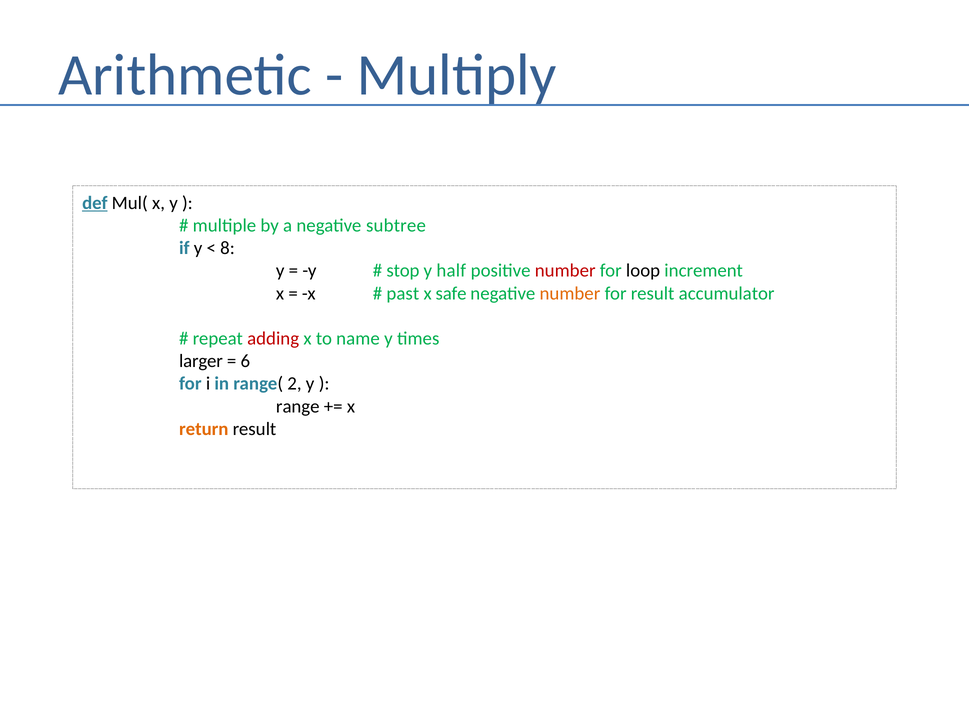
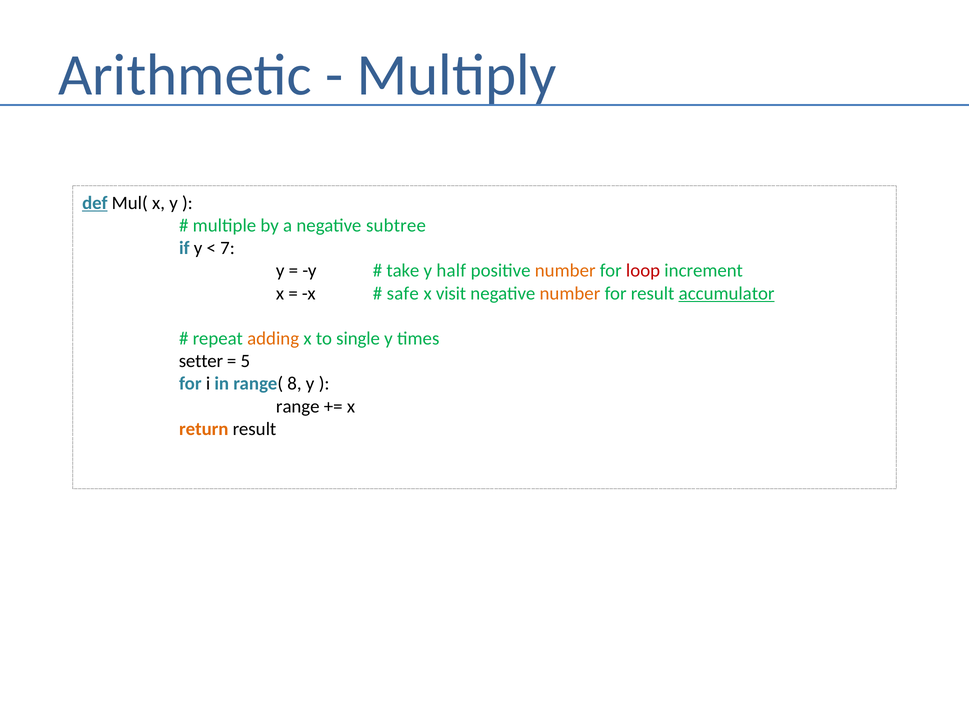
8: 8 -> 7
stop: stop -> take
number at (565, 271) colour: red -> orange
loop colour: black -> red
past: past -> safe
safe: safe -> visit
accumulator underline: none -> present
adding colour: red -> orange
name: name -> single
larger: larger -> setter
6: 6 -> 5
2: 2 -> 8
